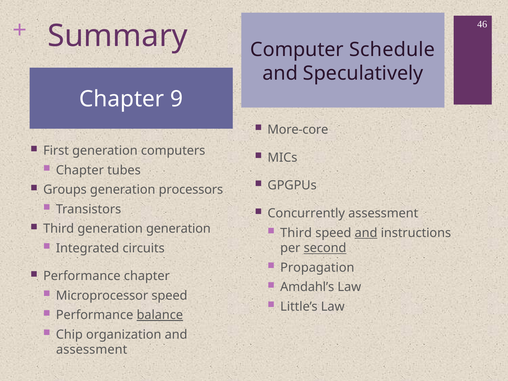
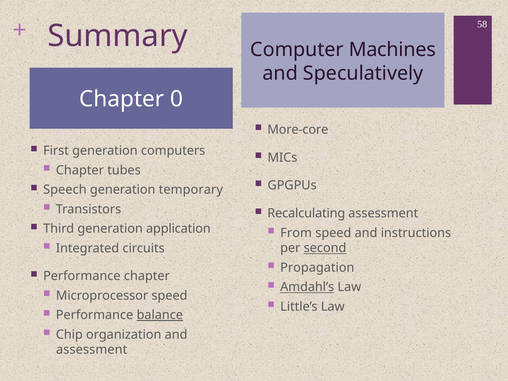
46: 46 -> 58
Schedule: Schedule -> Machines
9: 9 -> 0
Groups: Groups -> Speech
processors: processors -> temporary
Concurrently: Concurrently -> Recalculating
generation generation: generation -> application
Third at (296, 233): Third -> From
and at (366, 233) underline: present -> none
Amdahl’s underline: none -> present
